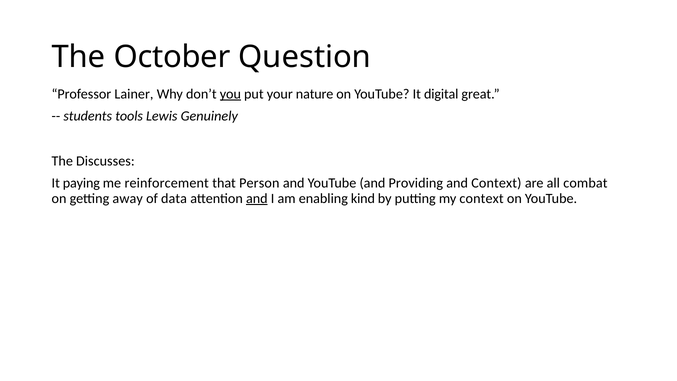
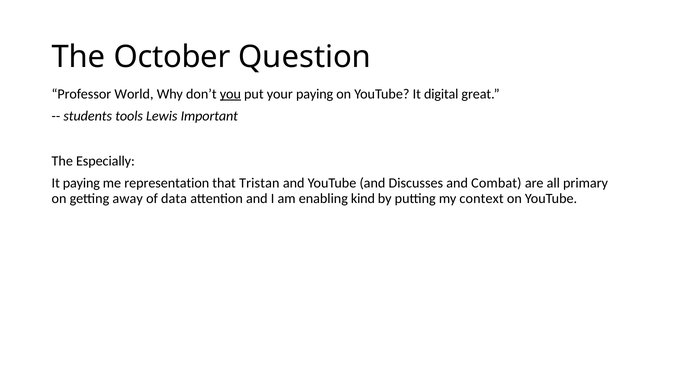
Lainer: Lainer -> World
your nature: nature -> paying
Genuinely: Genuinely -> Important
Discusses: Discusses -> Especially
reinforcement: reinforcement -> representation
Person: Person -> Tristan
Providing: Providing -> Discusses
and Context: Context -> Combat
combat: combat -> primary
and at (257, 198) underline: present -> none
